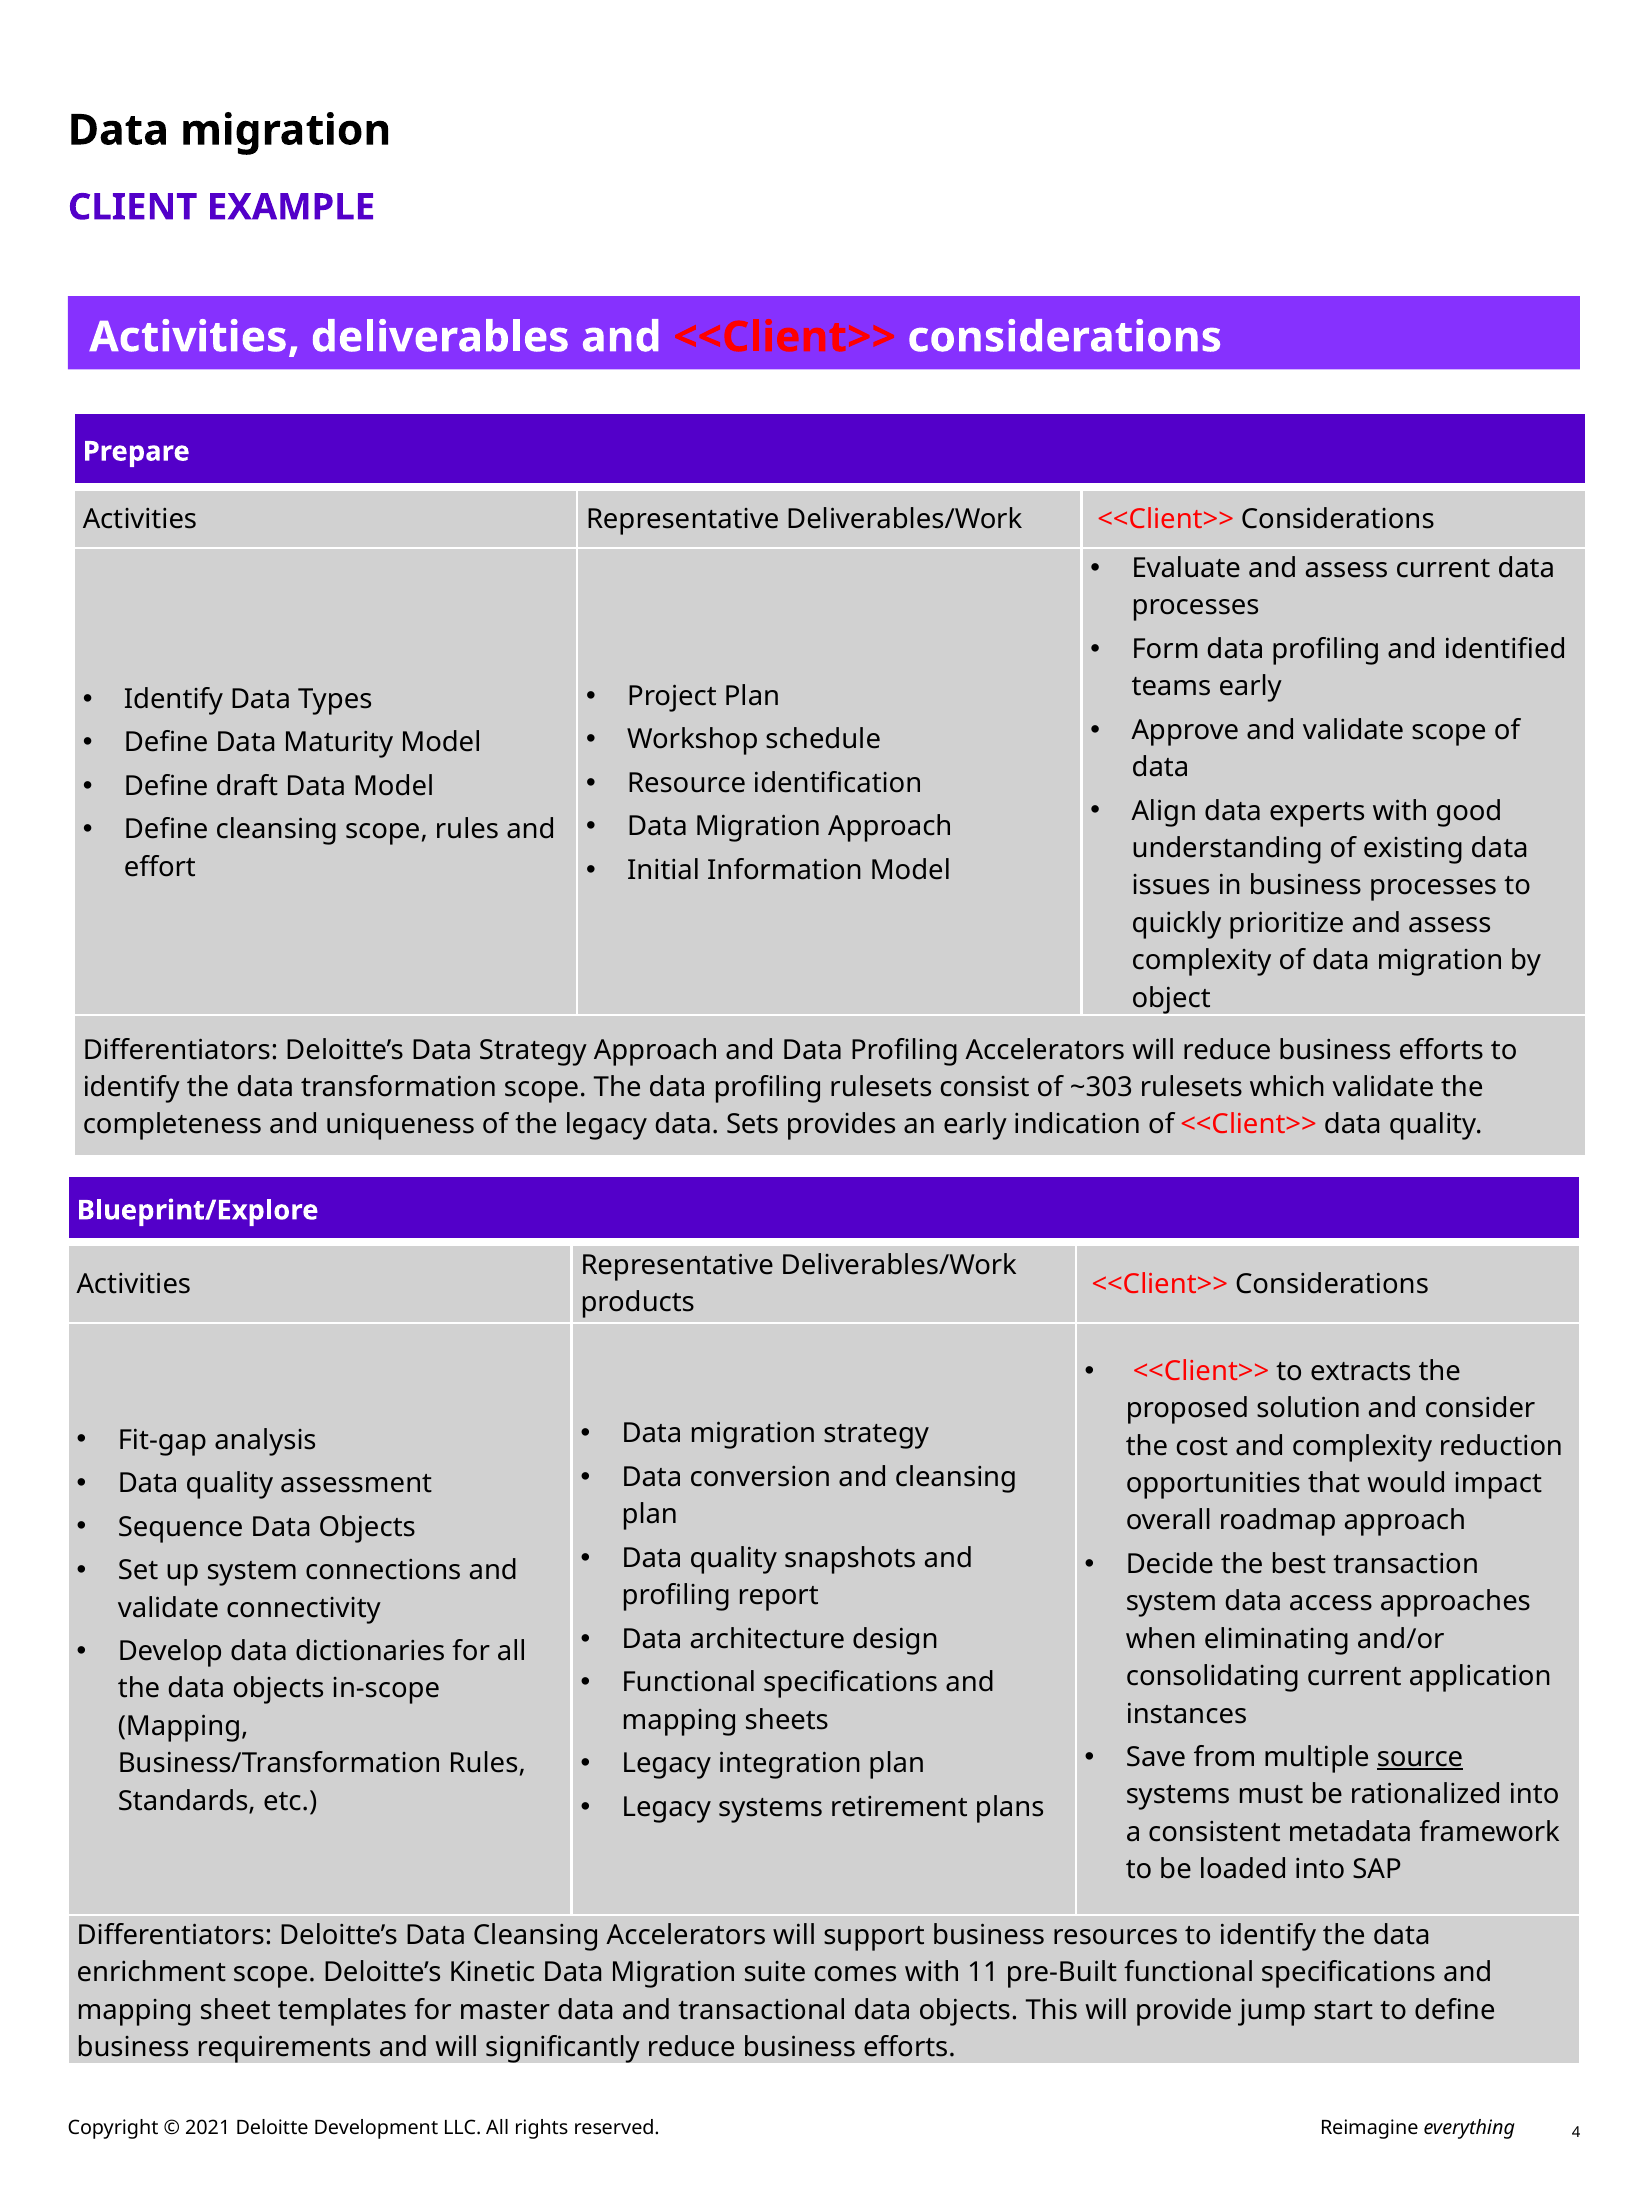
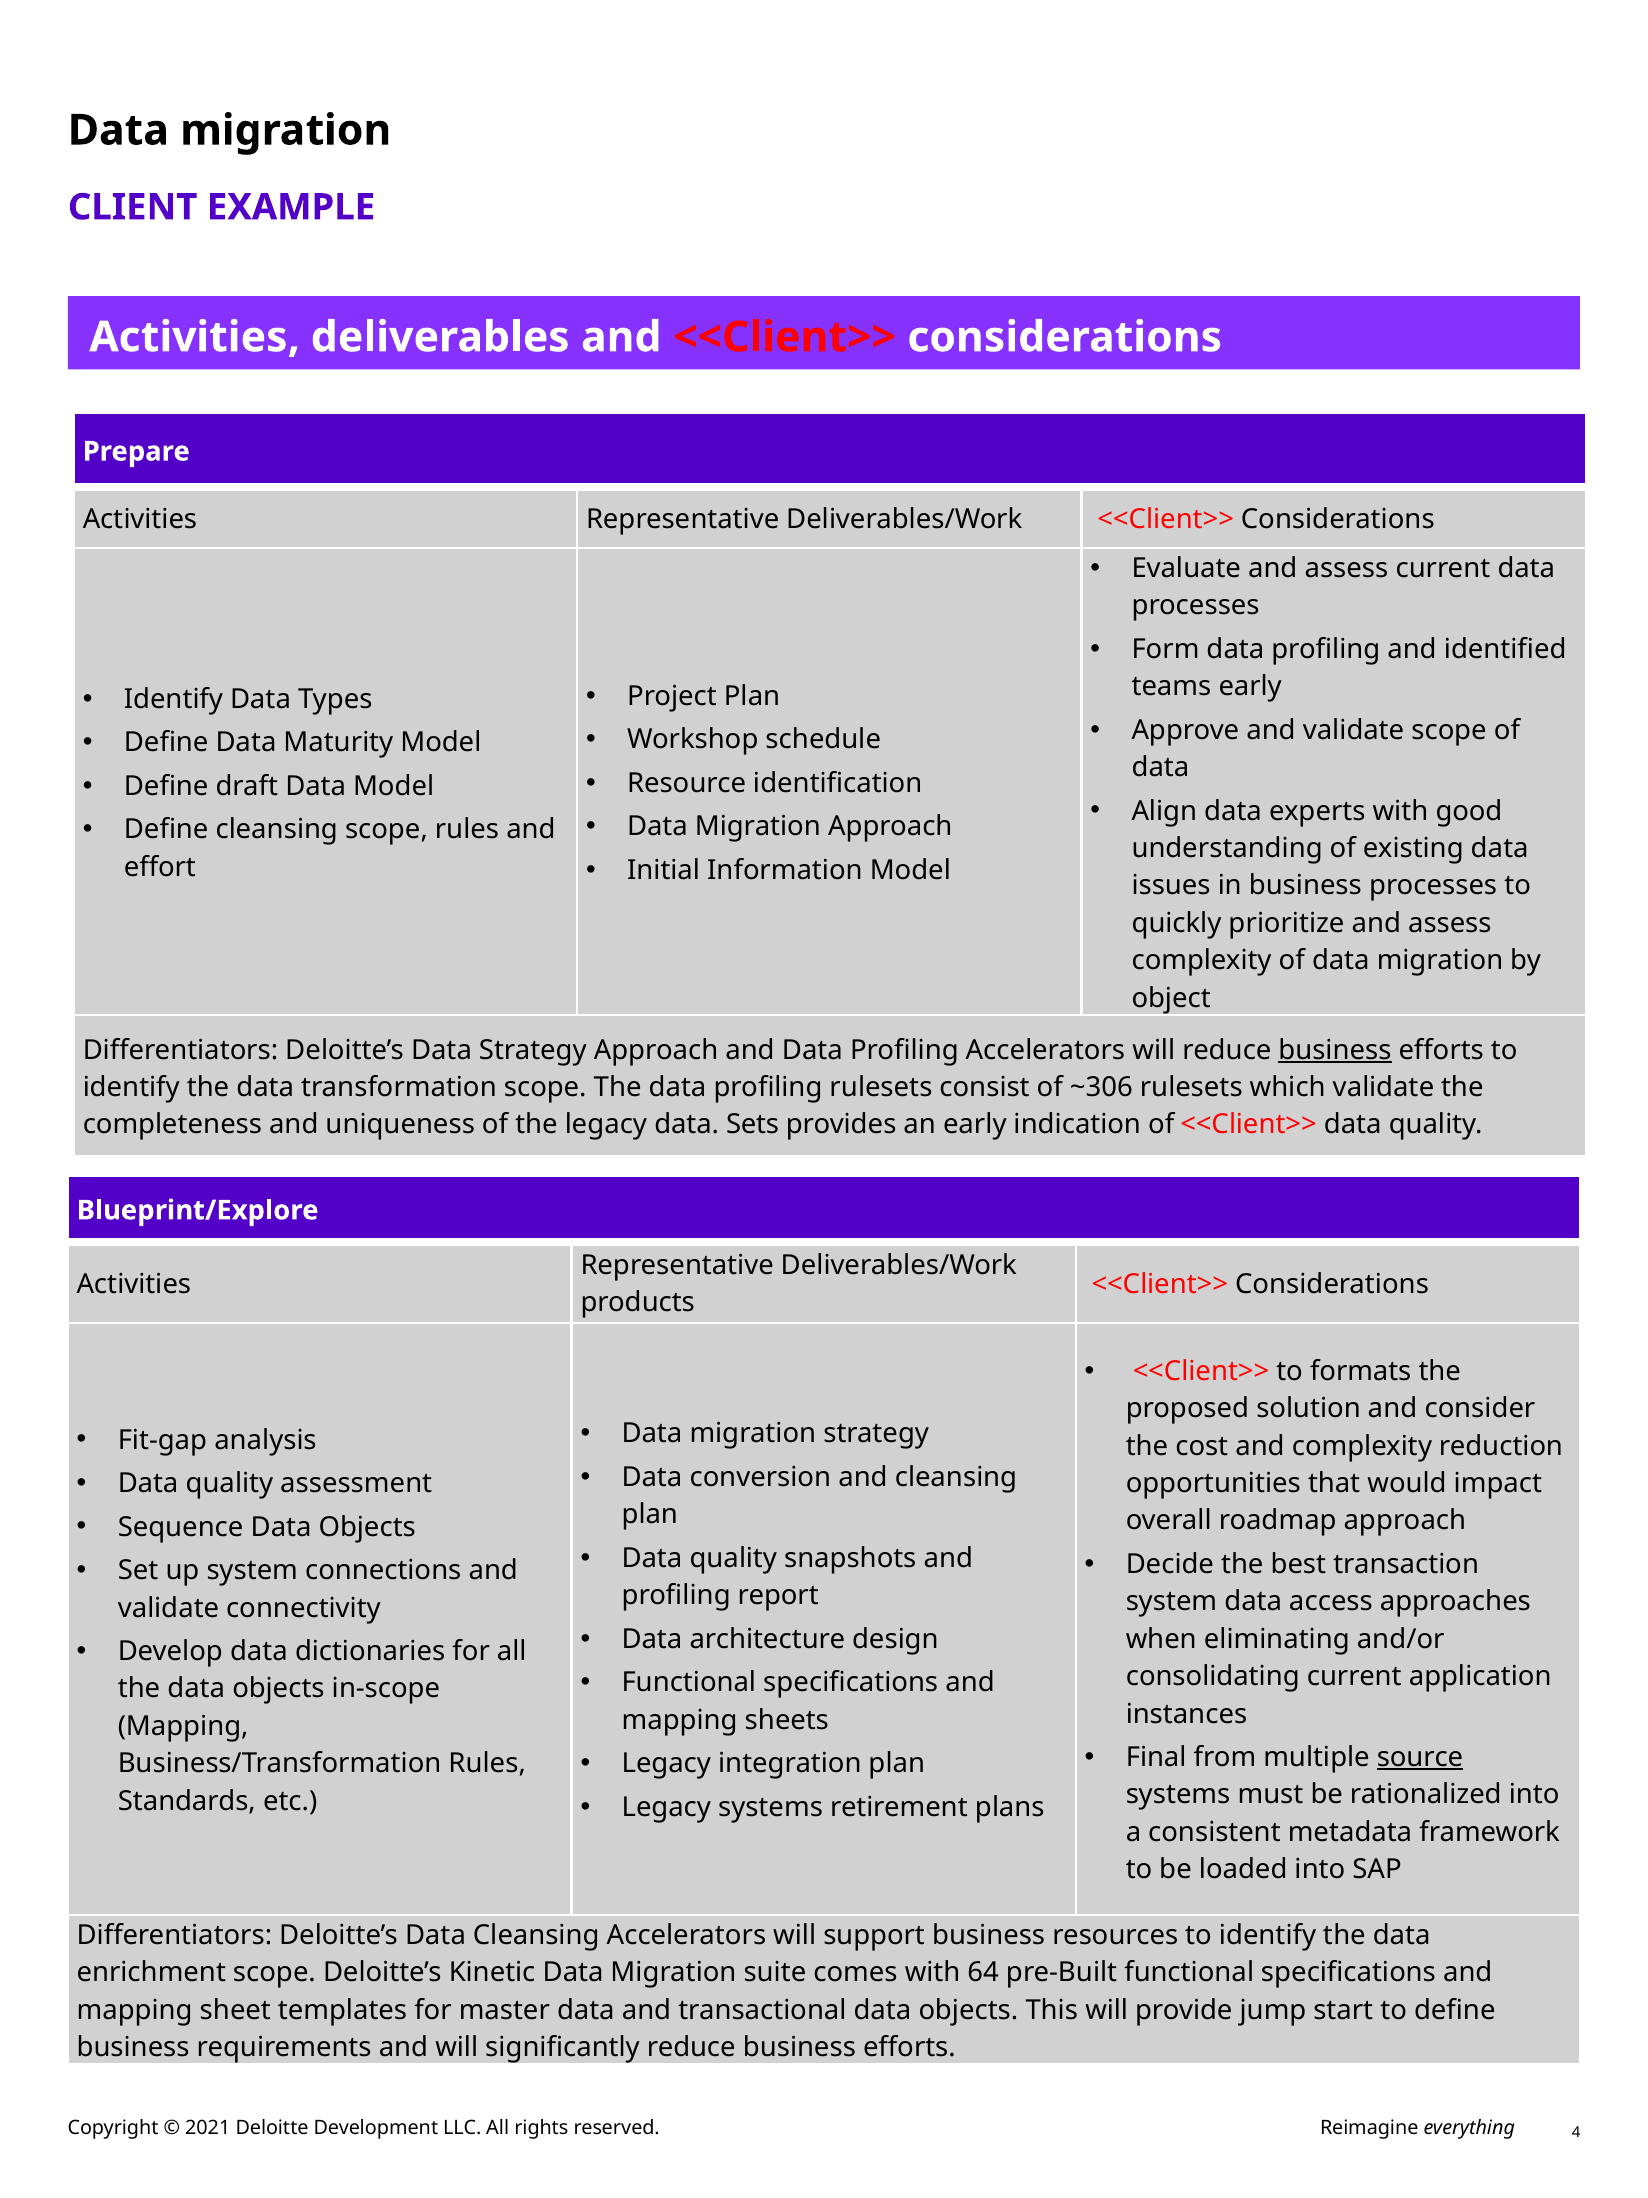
business at (1335, 1050) underline: none -> present
~303: ~303 -> ~306
extracts: extracts -> formats
Save: Save -> Final
11: 11 -> 64
